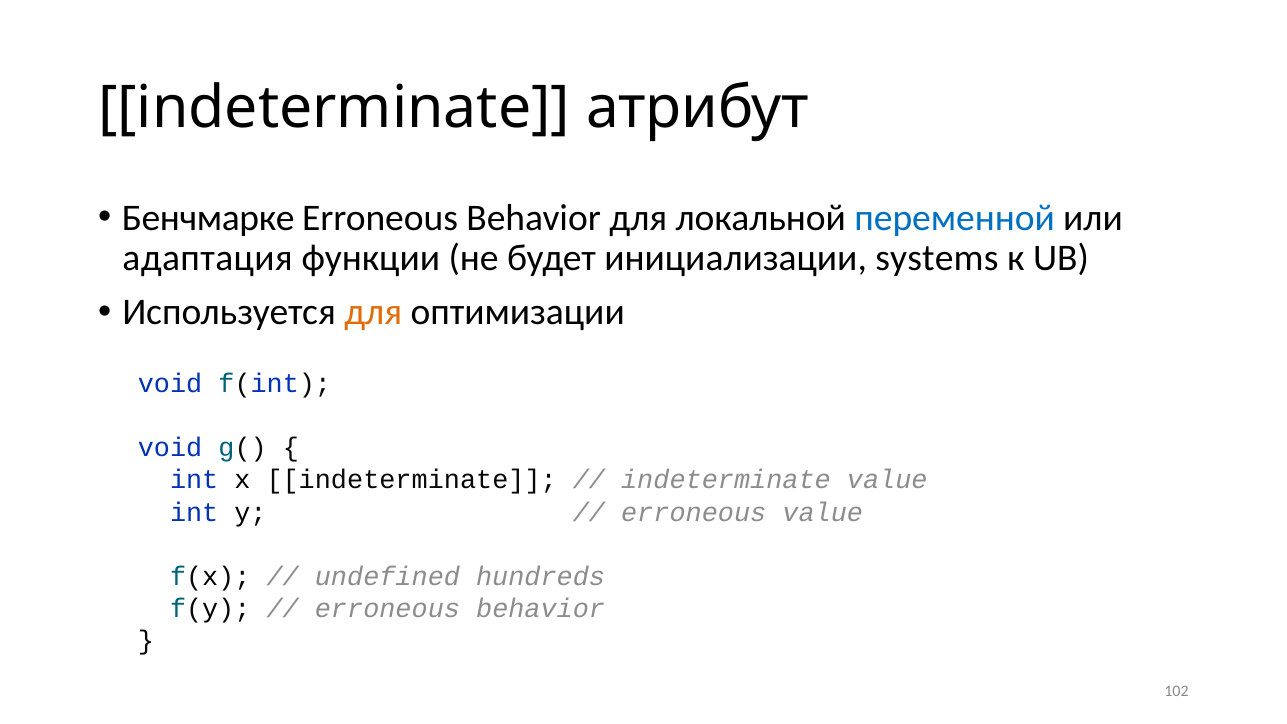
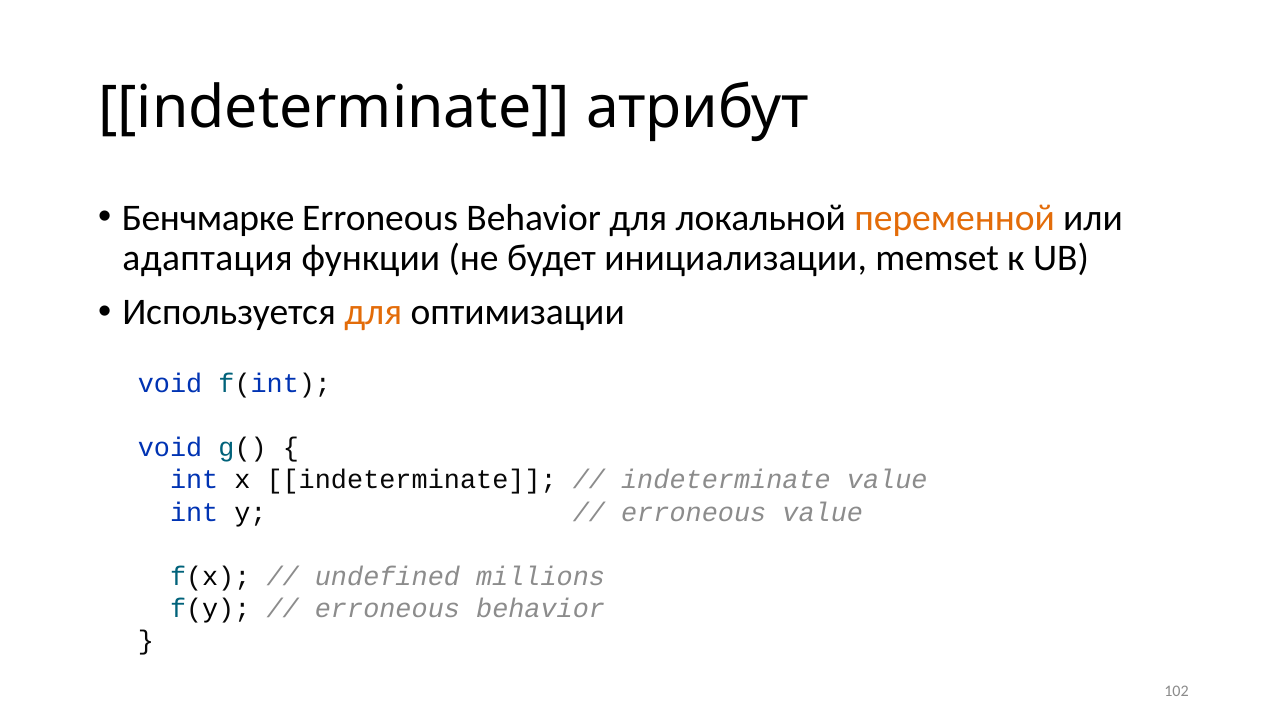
переменной colour: blue -> orange
systems: systems -> memset
hundreds: hundreds -> millions
